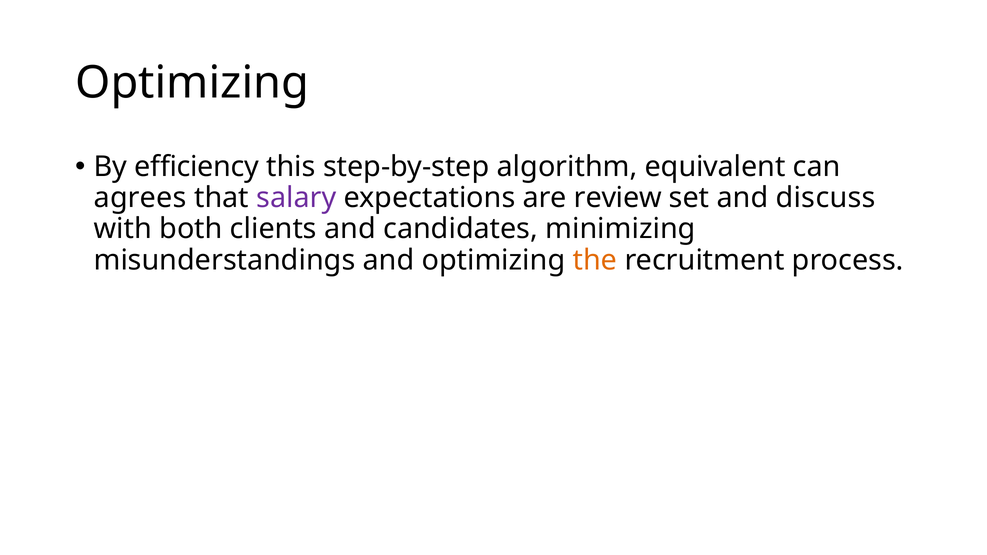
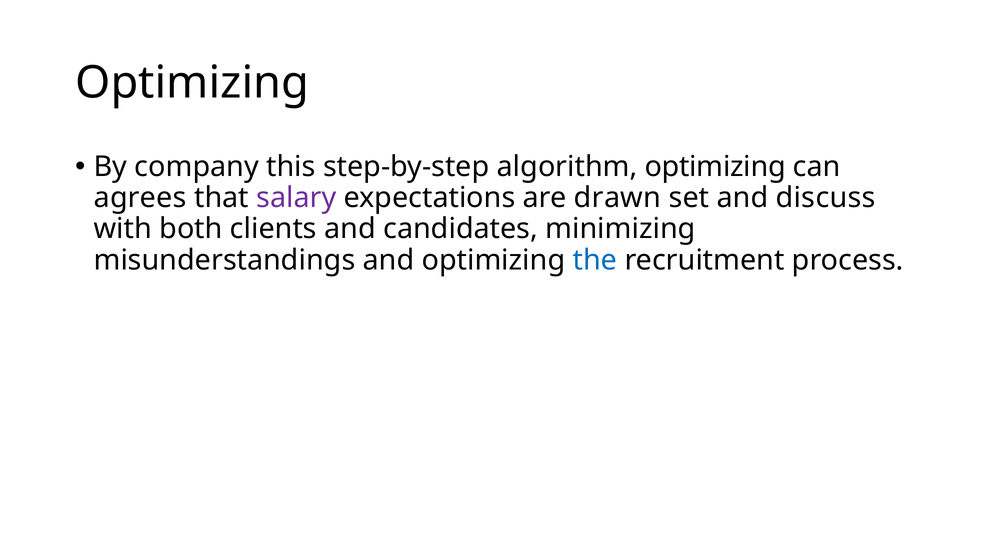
efficiency: efficiency -> company
algorithm equivalent: equivalent -> optimizing
review: review -> drawn
the colour: orange -> blue
